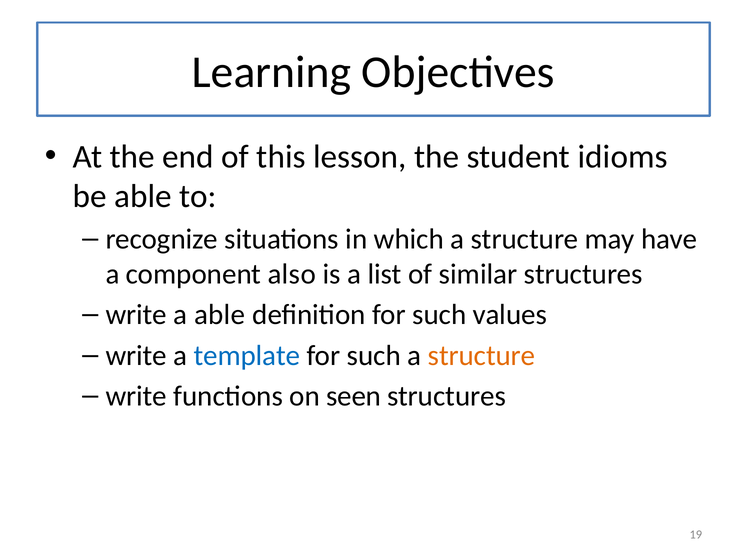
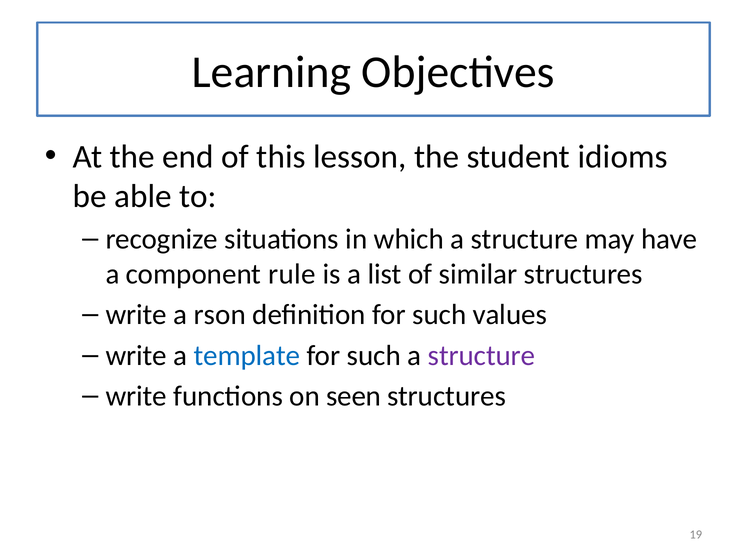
also: also -> rule
a able: able -> rson
structure at (482, 356) colour: orange -> purple
